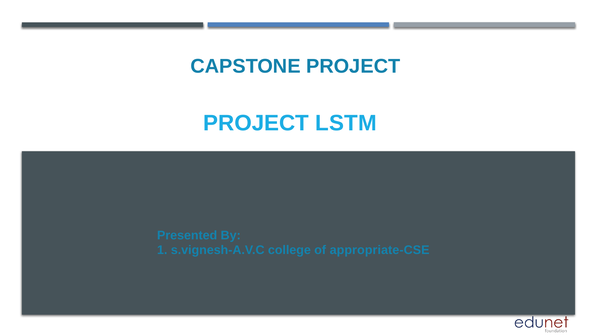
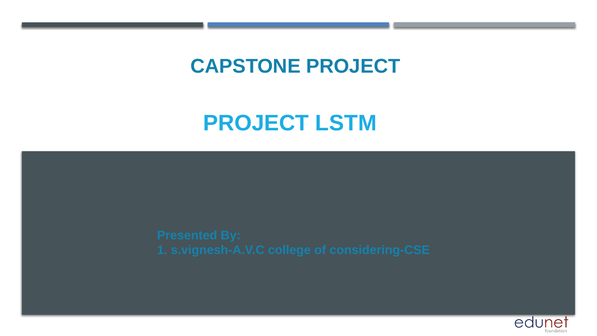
appropriate-CSE: appropriate-CSE -> considering-CSE
